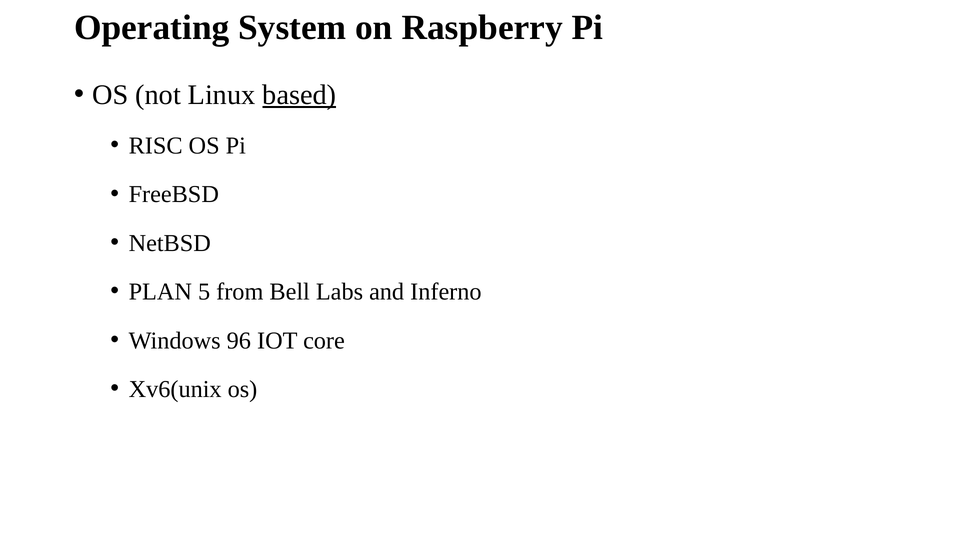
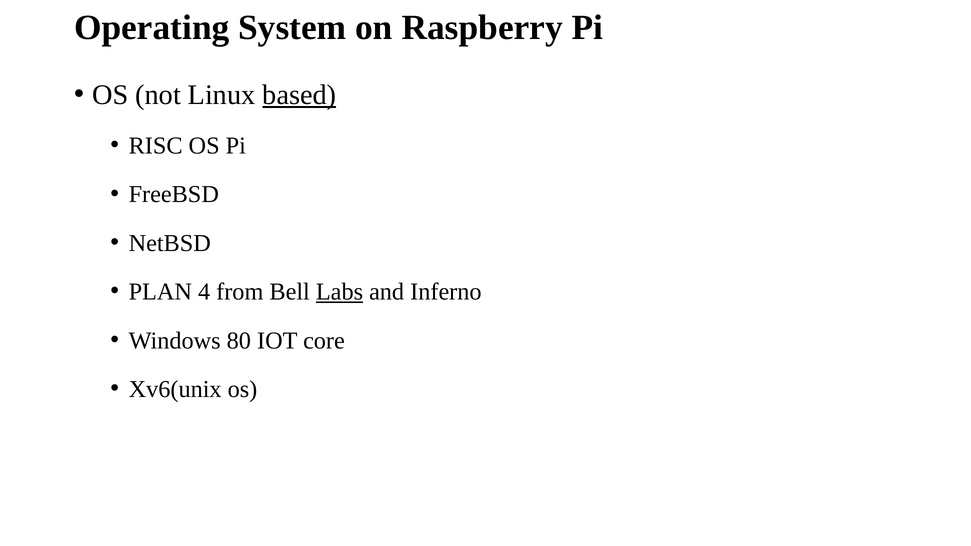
5: 5 -> 4
Labs underline: none -> present
96: 96 -> 80
